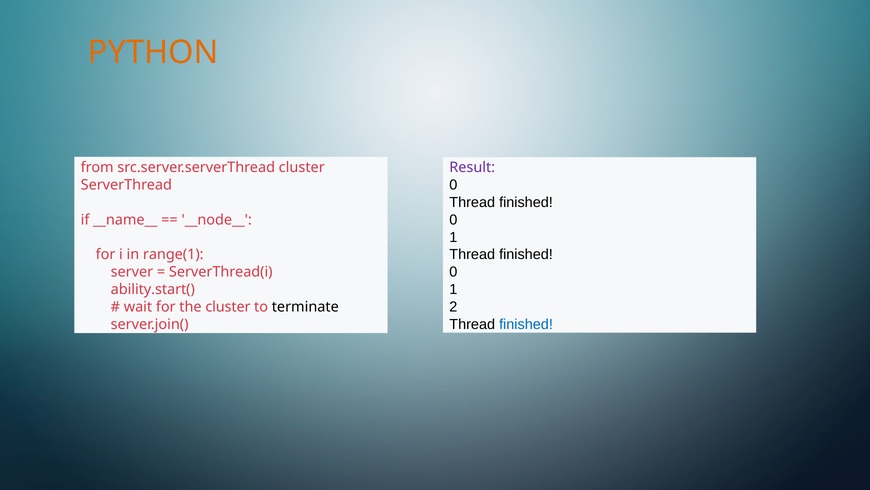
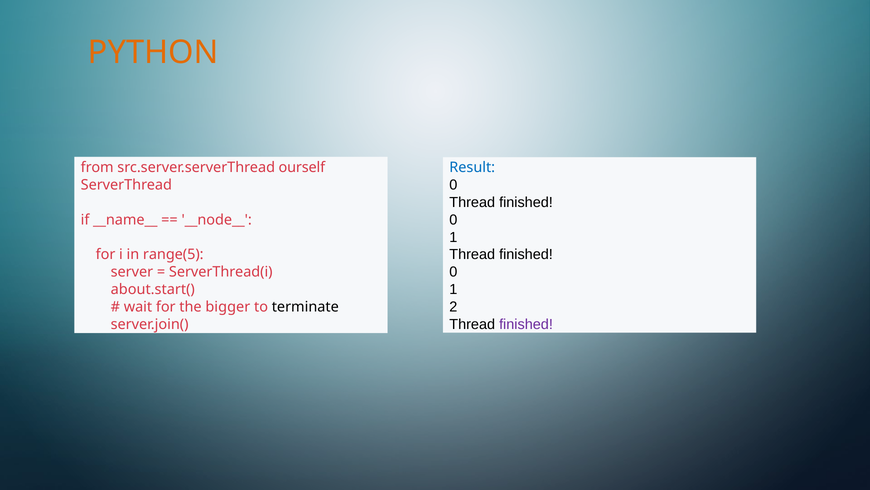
src.server.serverThread cluster: cluster -> ourself
Result colour: purple -> blue
range(1: range(1 -> range(5
ability.start(: ability.start( -> about.start(
the cluster: cluster -> bigger
finished at (526, 324) colour: blue -> purple
